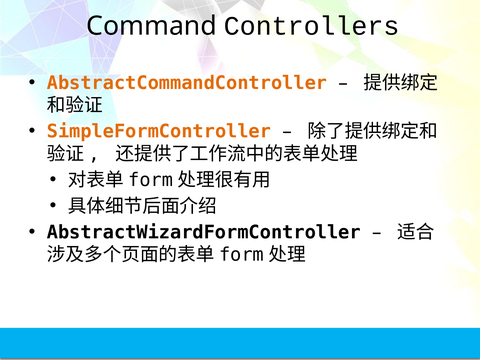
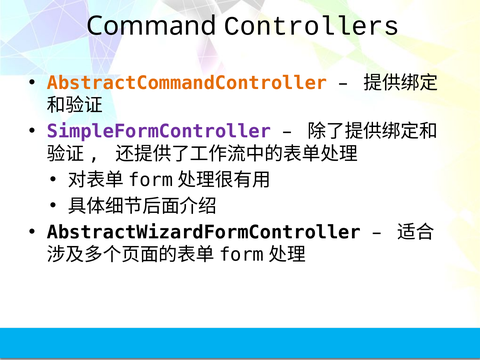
SimpleFormController colour: orange -> purple
